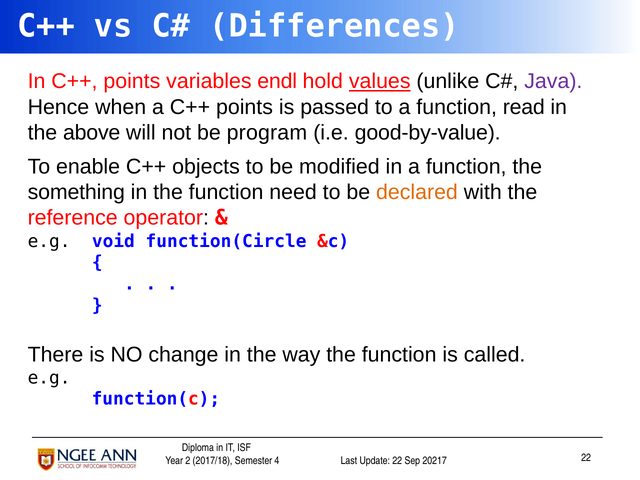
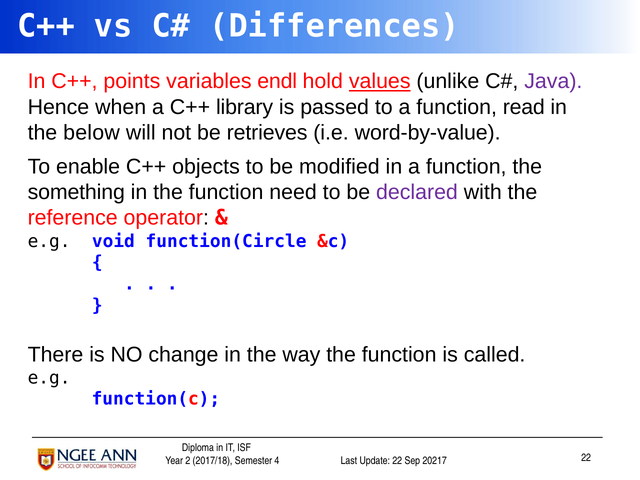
a C++ points: points -> library
above: above -> below
program: program -> retrieves
good-by-value: good-by-value -> word-by-value
declared colour: orange -> purple
